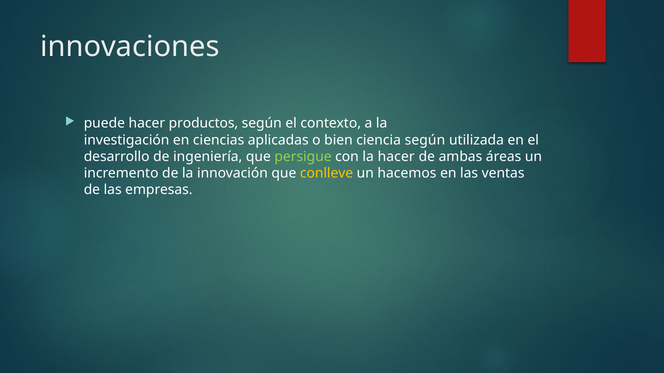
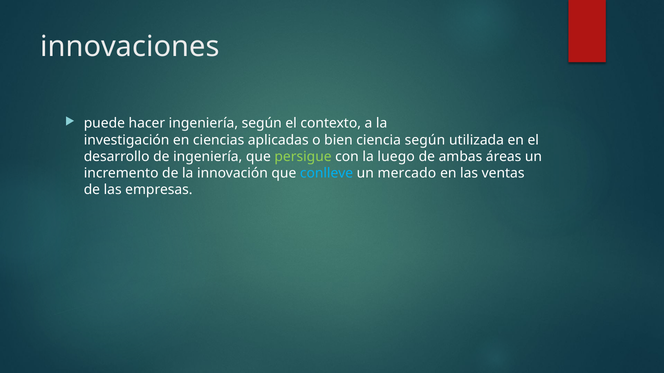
hacer productos: productos -> ingeniería
la hacer: hacer -> luego
conlleve colour: yellow -> light blue
hacemos: hacemos -> mercado
